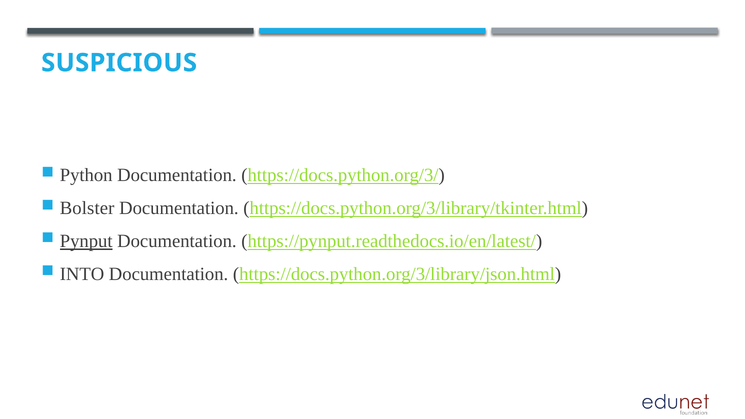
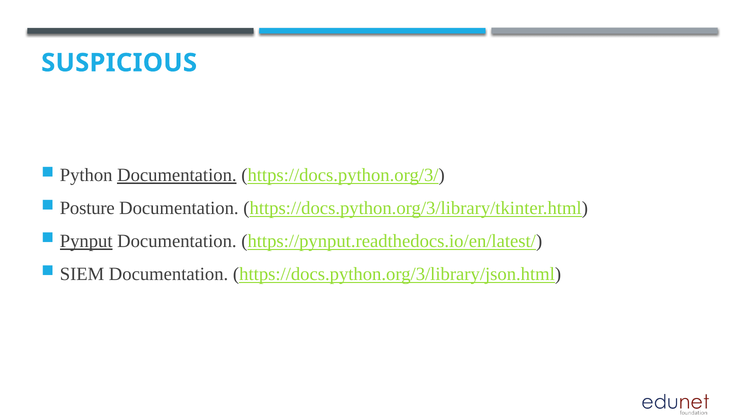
Documentation at (177, 175) underline: none -> present
Bolster: Bolster -> Posture
INTO: INTO -> SIEM
